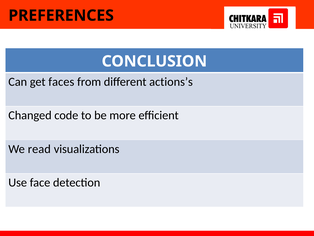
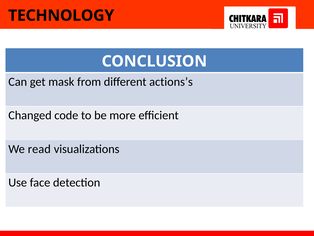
PREFERENCES: PREFERENCES -> TECHNOLOGY
faces: faces -> mask
